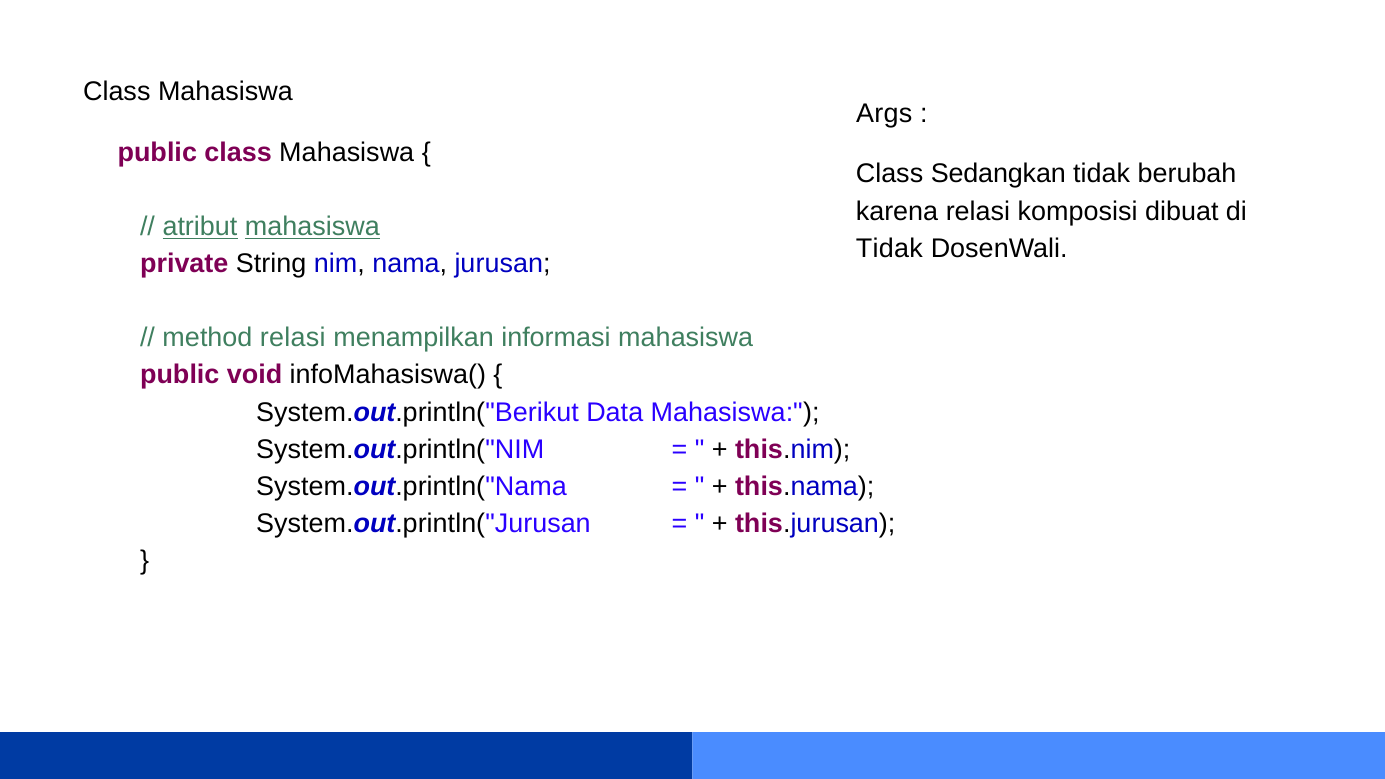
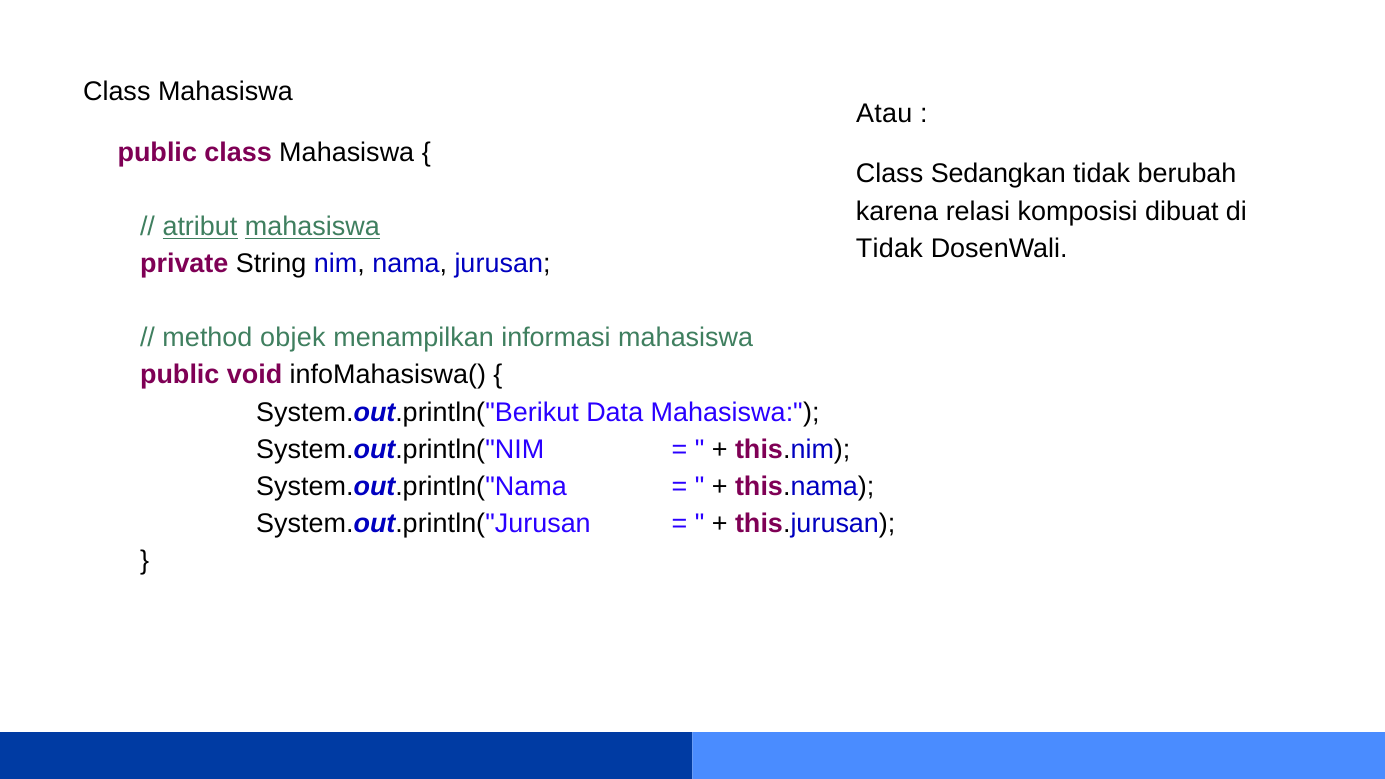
Args: Args -> Atau
method relasi: relasi -> objek
